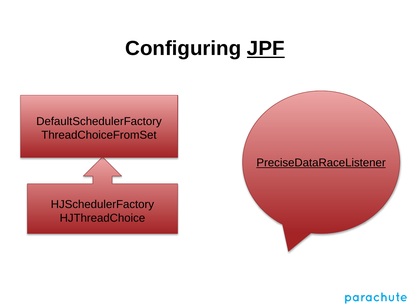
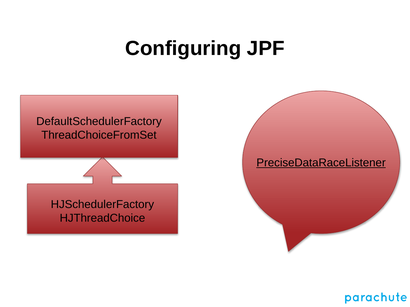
JPF underline: present -> none
